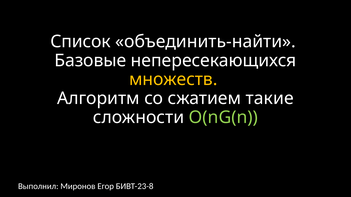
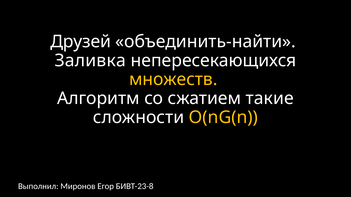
Список: Список -> Друзей
Базовые: Базовые -> Заливка
O(nG(n colour: light green -> yellow
